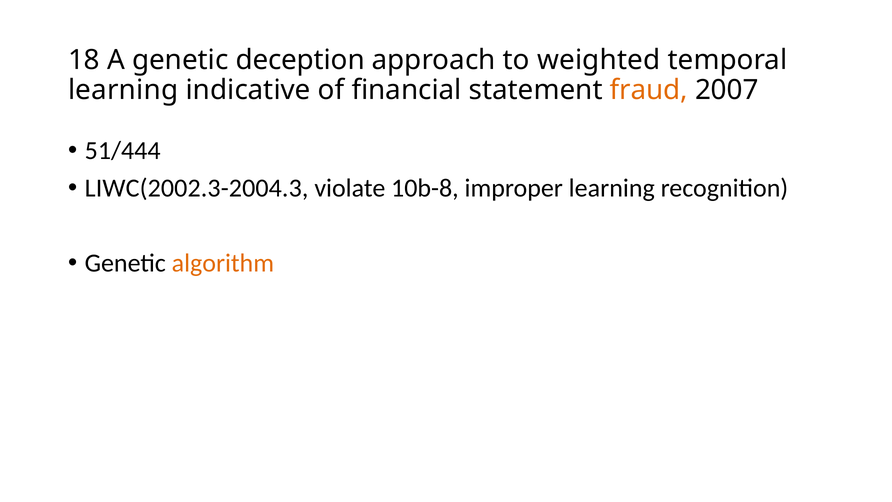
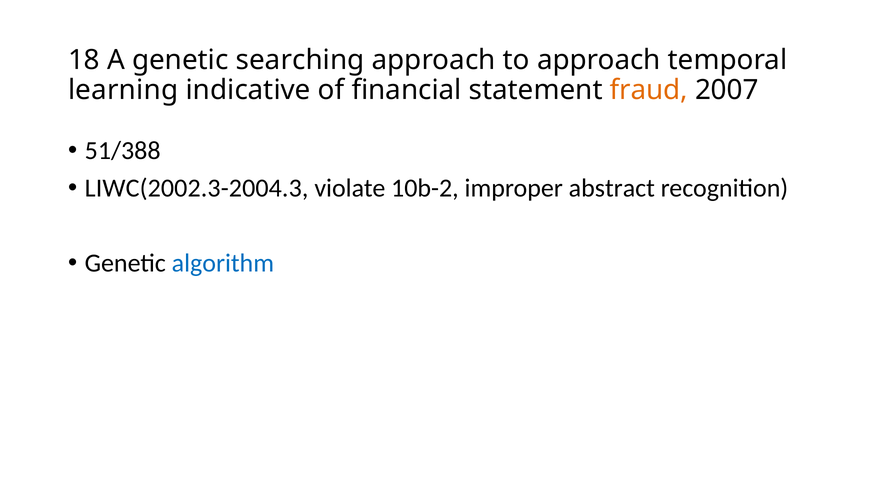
deception: deception -> searching
to weighted: weighted -> approach
51/444: 51/444 -> 51/388
10b-8: 10b-8 -> 10b-2
improper learning: learning -> abstract
algorithm colour: orange -> blue
